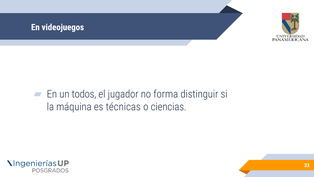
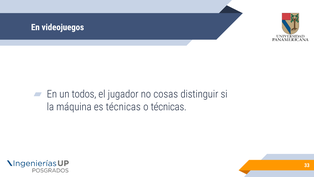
forma: forma -> cosas
o ciencias: ciencias -> técnicas
